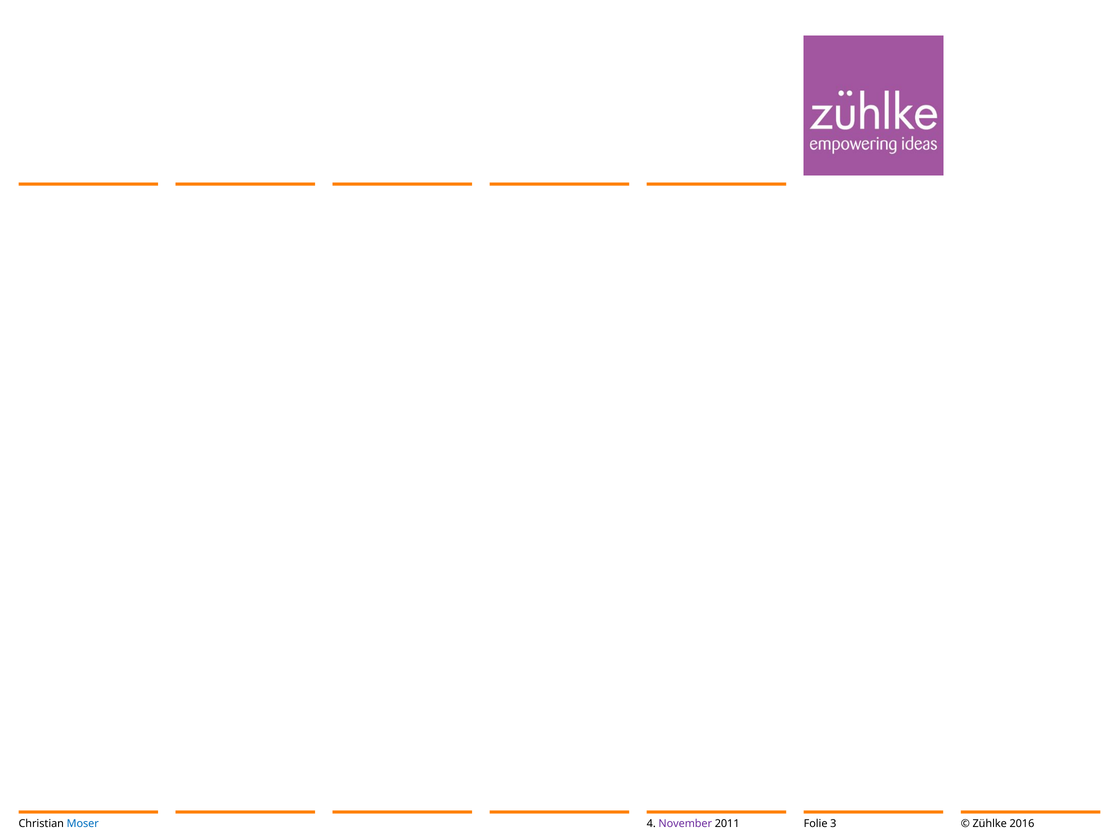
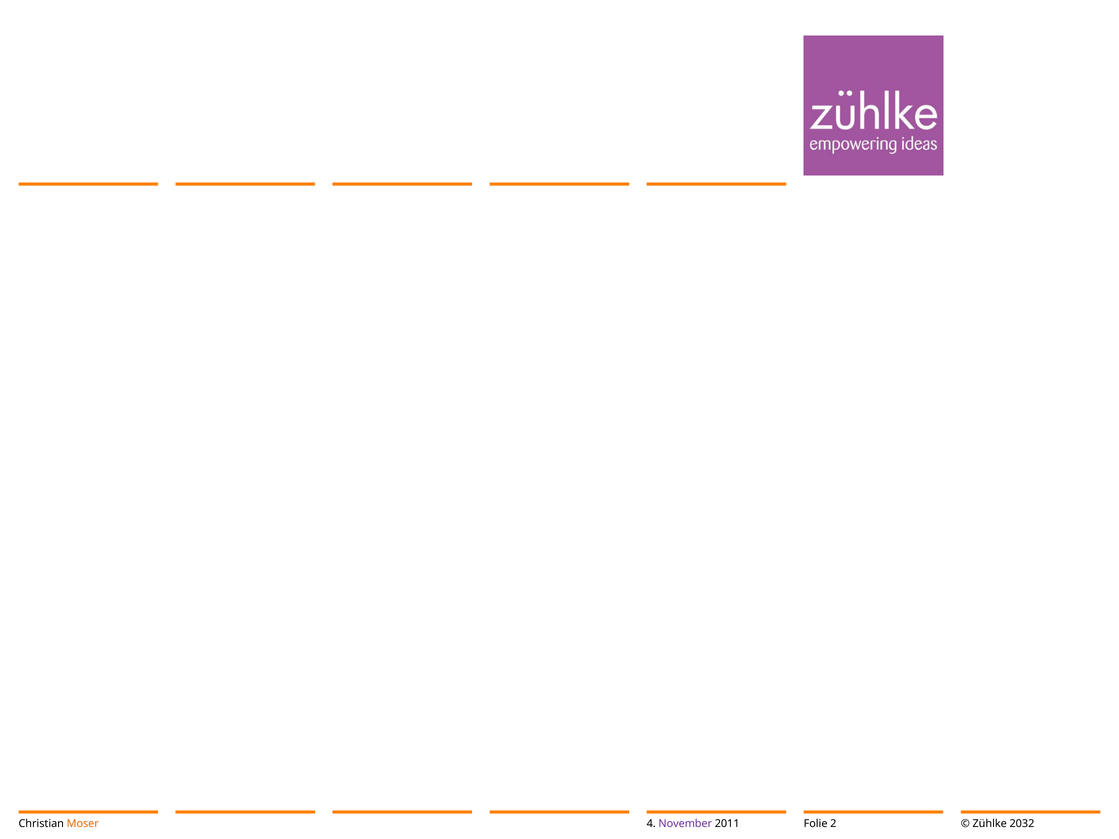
Moser colour: blue -> orange
3: 3 -> 2
2016: 2016 -> 2032
